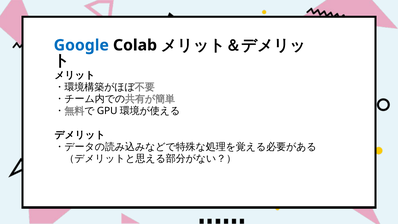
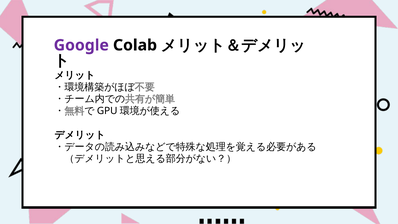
Google colour: blue -> purple
